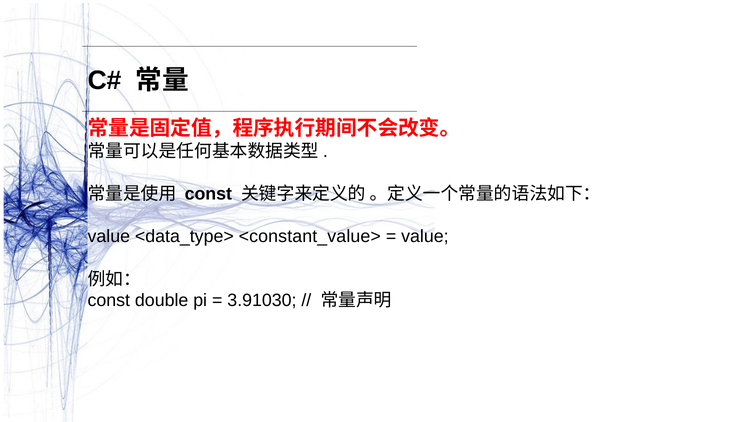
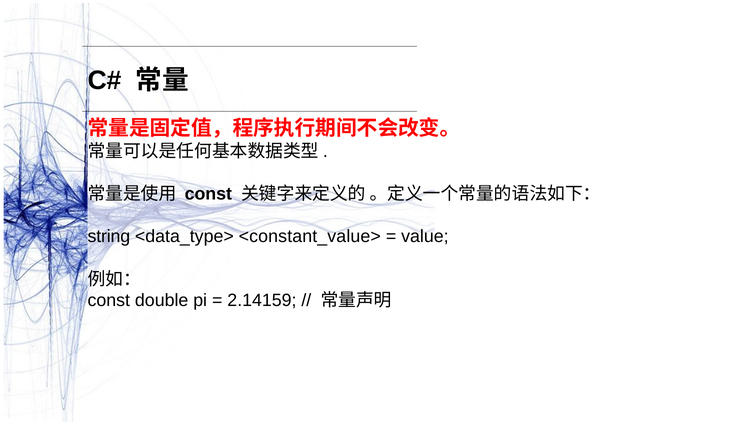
value at (109, 236): value -> string
3.91030: 3.91030 -> 2.14159
